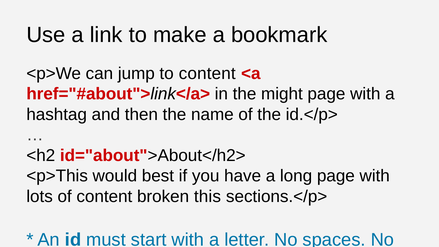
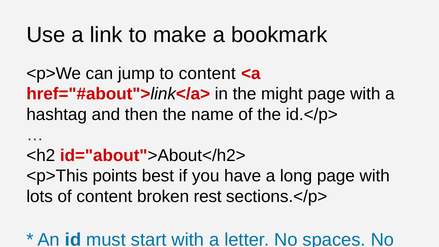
would: would -> points
this: this -> rest
